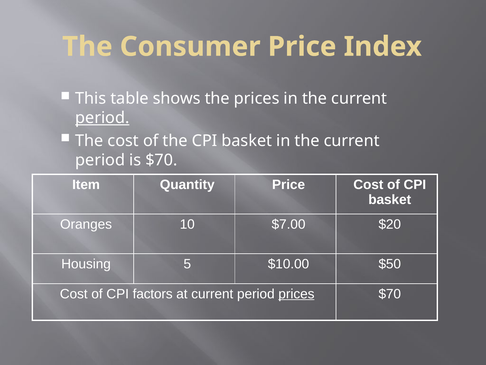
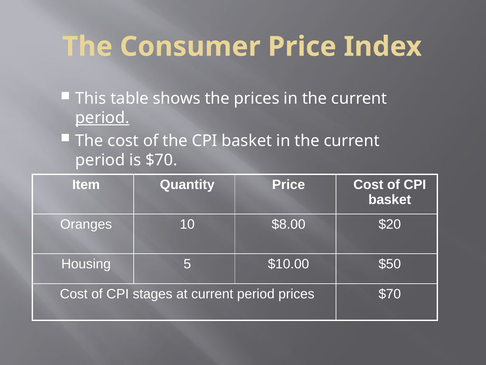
$7.00: $7.00 -> $8.00
factors: factors -> stages
prices at (296, 294) underline: present -> none
